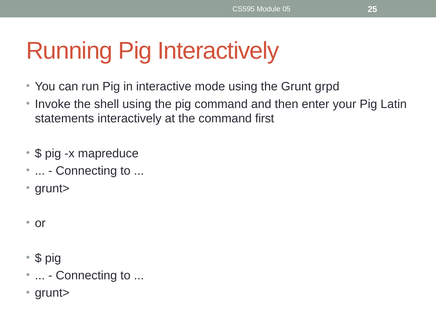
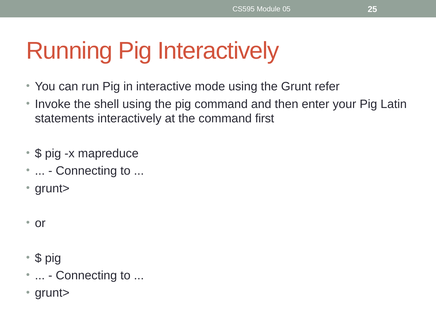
grpd: grpd -> refer
